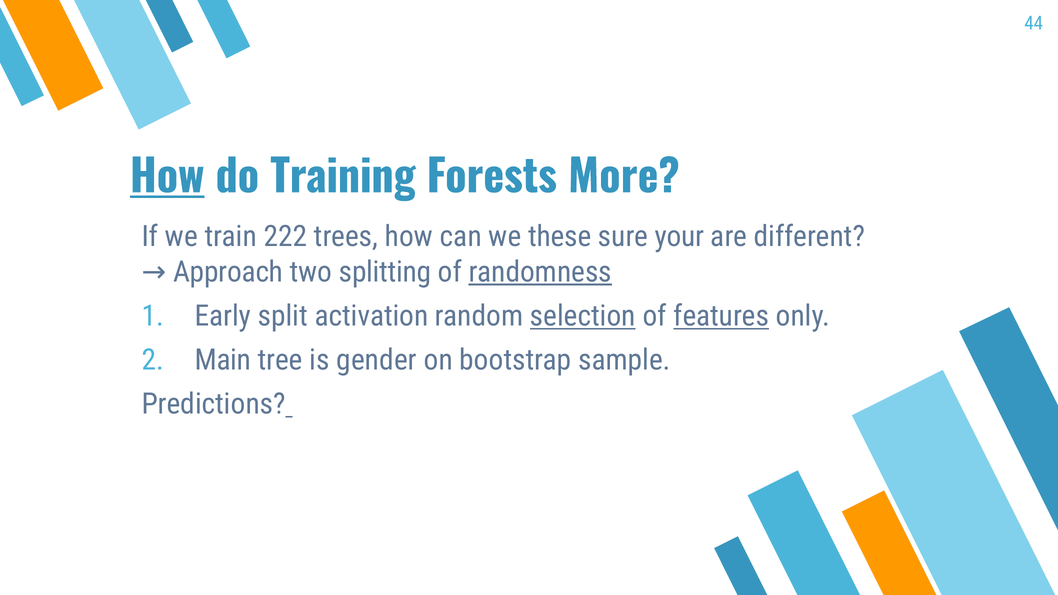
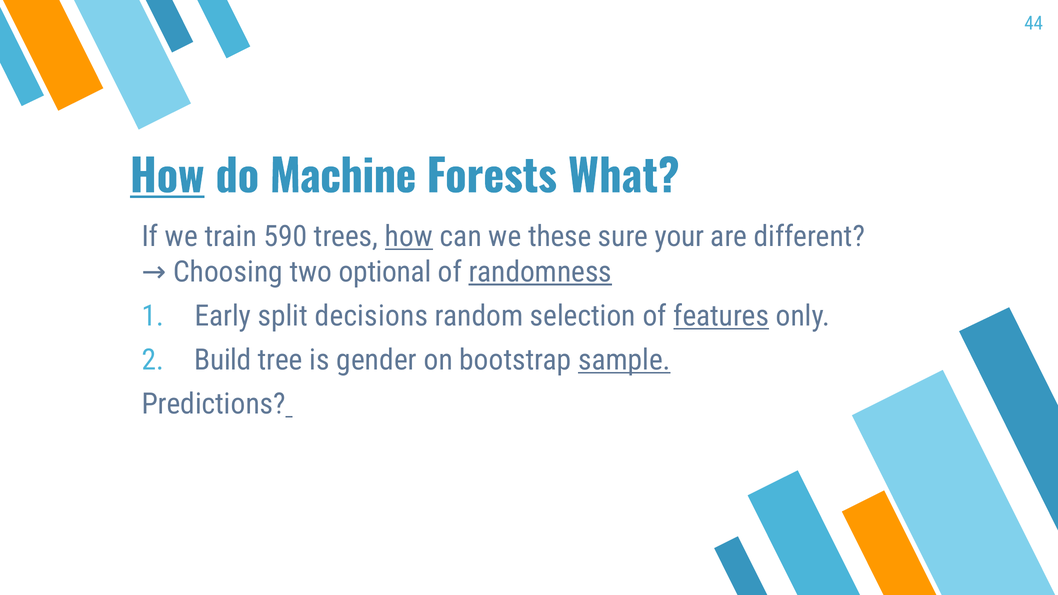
Training: Training -> Machine
More: More -> What
222: 222 -> 590
how at (409, 237) underline: none -> present
Approach: Approach -> Choosing
splitting: splitting -> optional
activation: activation -> decisions
selection underline: present -> none
Main: Main -> Build
sample underline: none -> present
